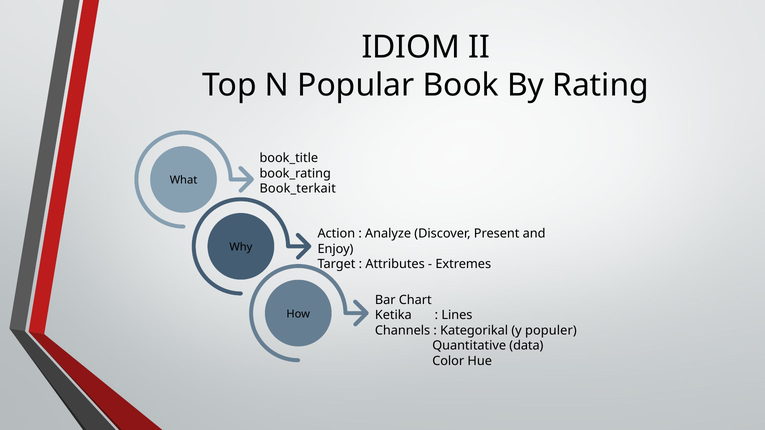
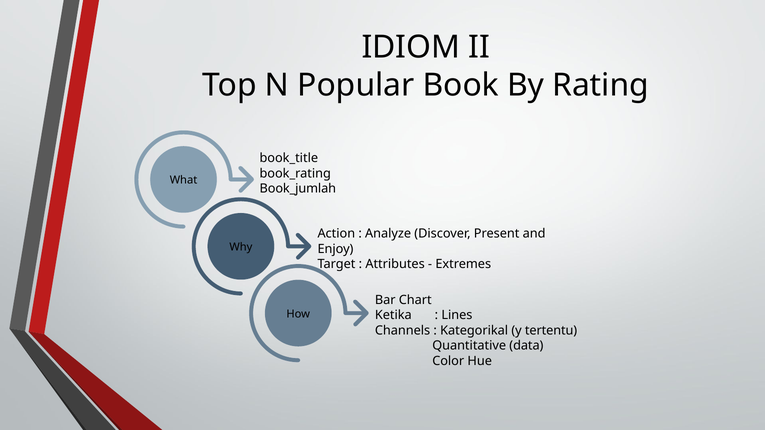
Book_terkait: Book_terkait -> Book_jumlah
populer: populer -> tertentu
